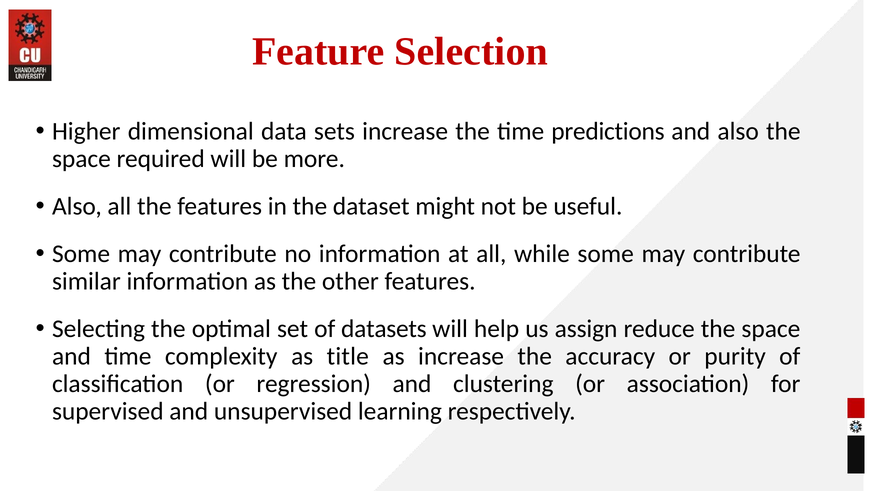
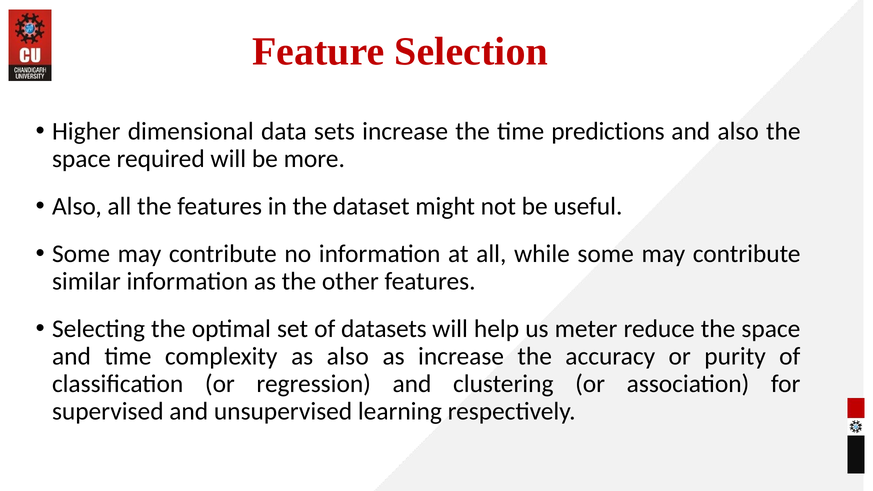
assign: assign -> meter
as title: title -> also
